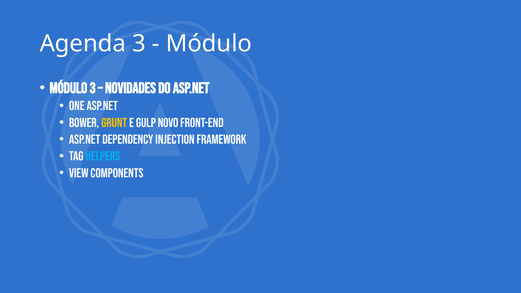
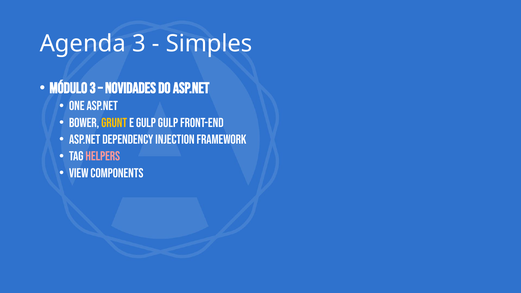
Módulo at (209, 44): Módulo -> Simples
gulp novo: novo -> gulp
helpers colour: light blue -> pink
